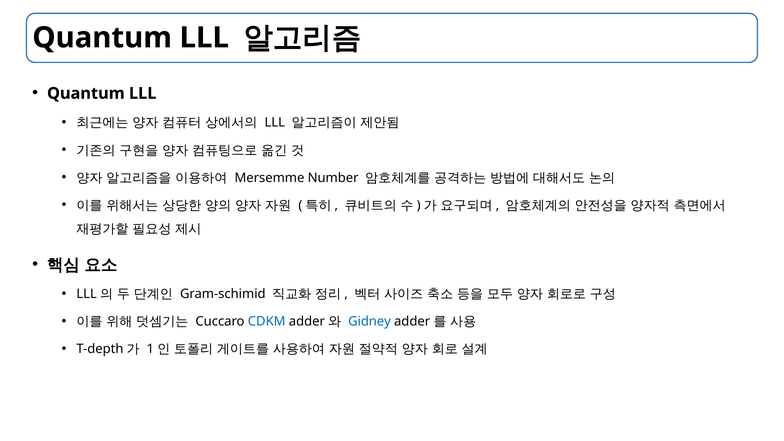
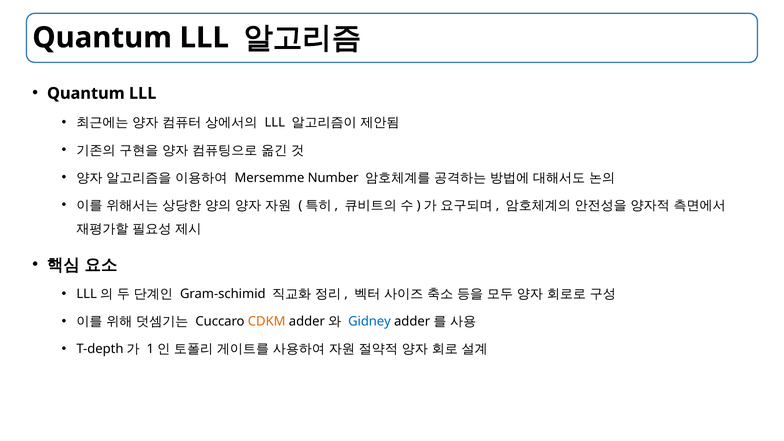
CDKM colour: blue -> orange
